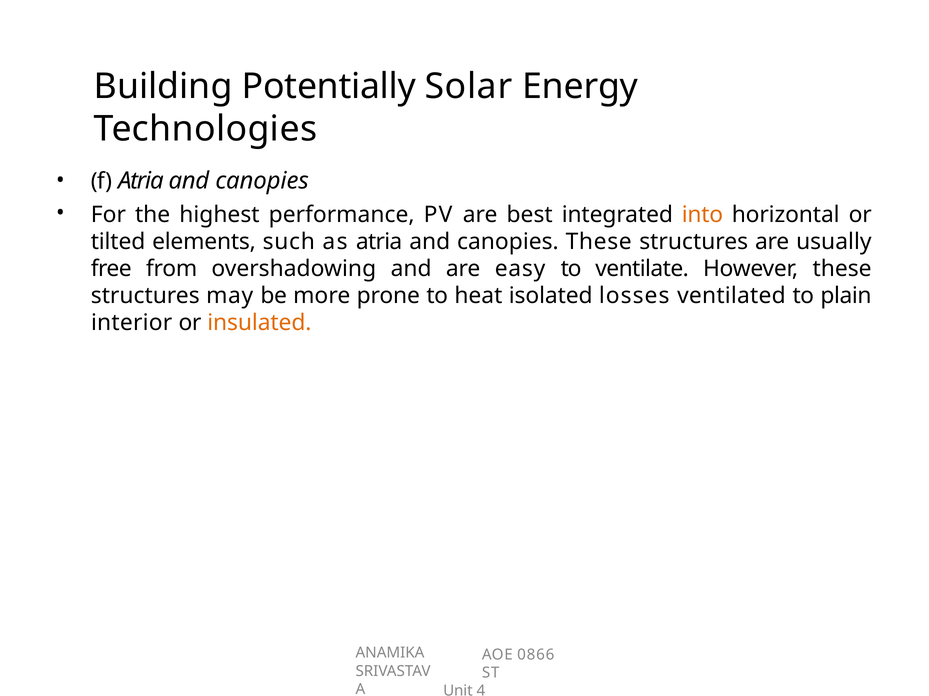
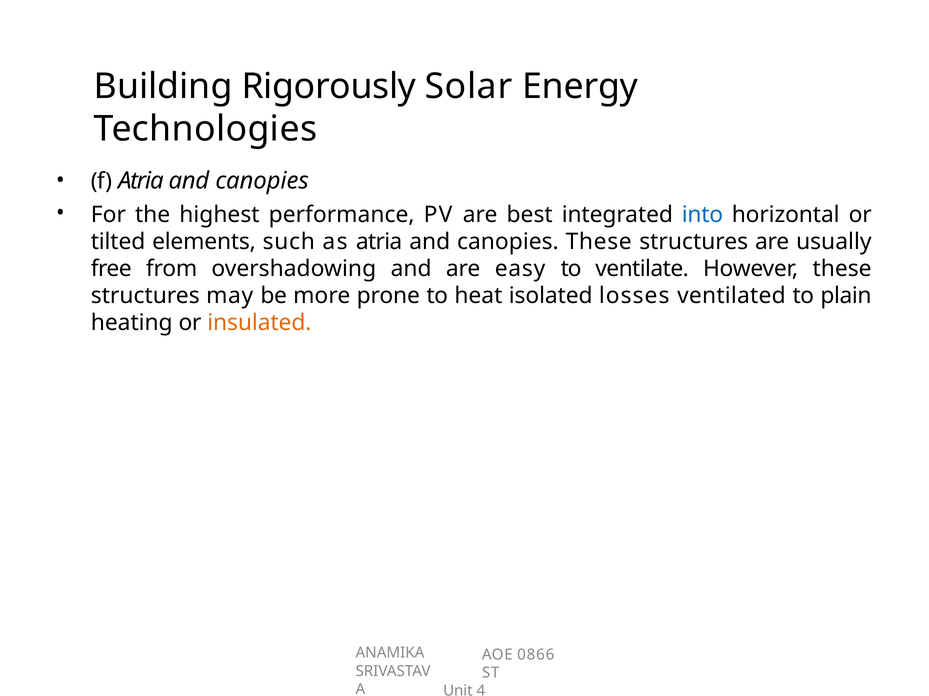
Potentially: Potentially -> Rigorously
into colour: orange -> blue
interior: interior -> heating
